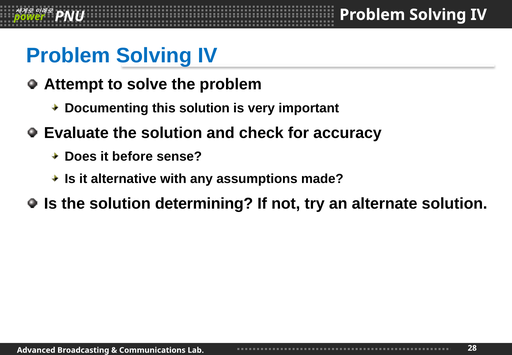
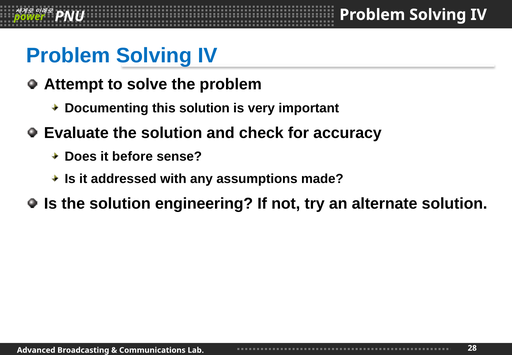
alternative: alternative -> addressed
determining: determining -> engineering
